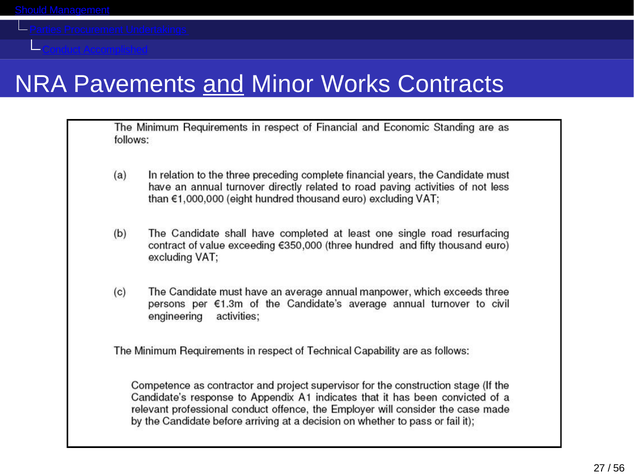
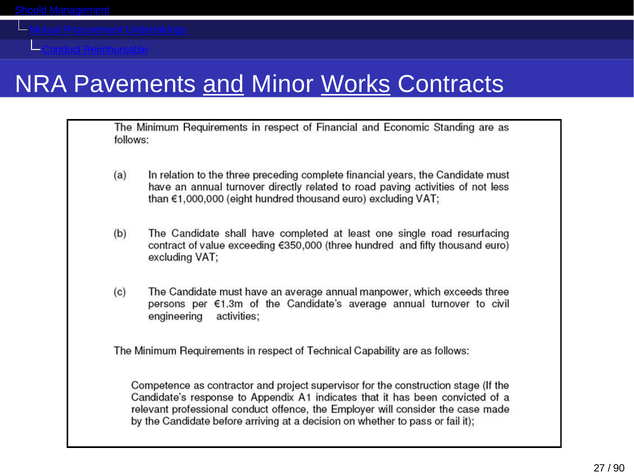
Parties: Parties -> Mutual
Accomplished: Accomplished -> Reimbursable
Works underline: none -> present
56: 56 -> 90
